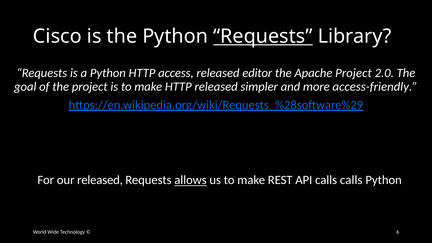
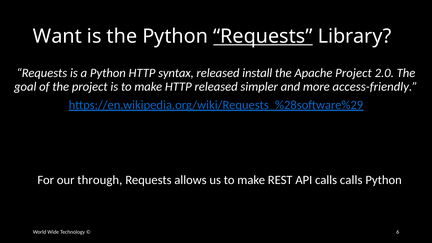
Cisco: Cisco -> Want
access: access -> syntax
editor: editor -> install
our released: released -> through
allows underline: present -> none
